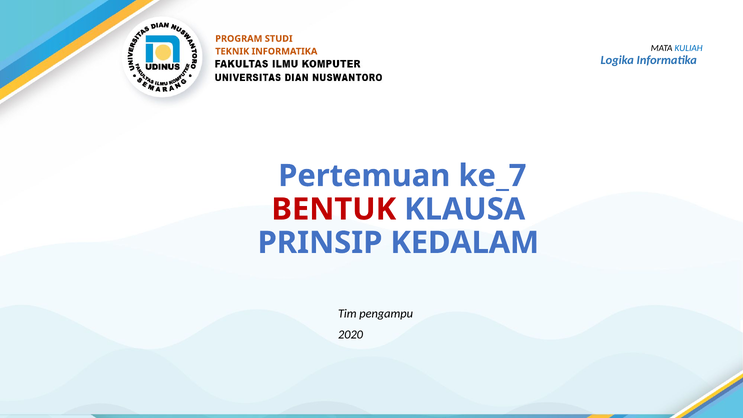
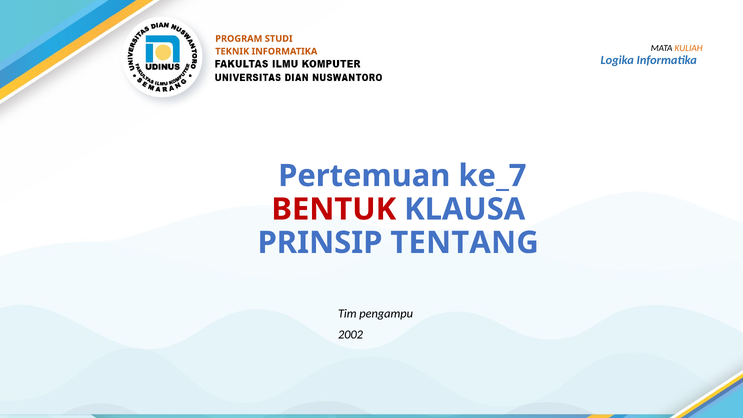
KULIAH colour: blue -> orange
KEDALAM: KEDALAM -> TENTANG
2020: 2020 -> 2002
